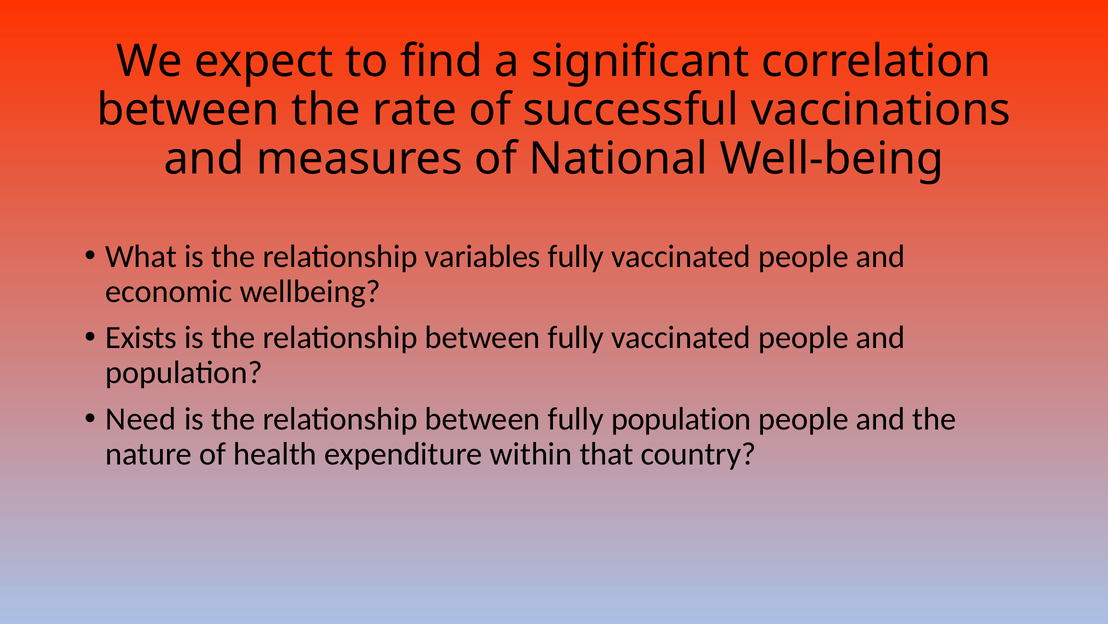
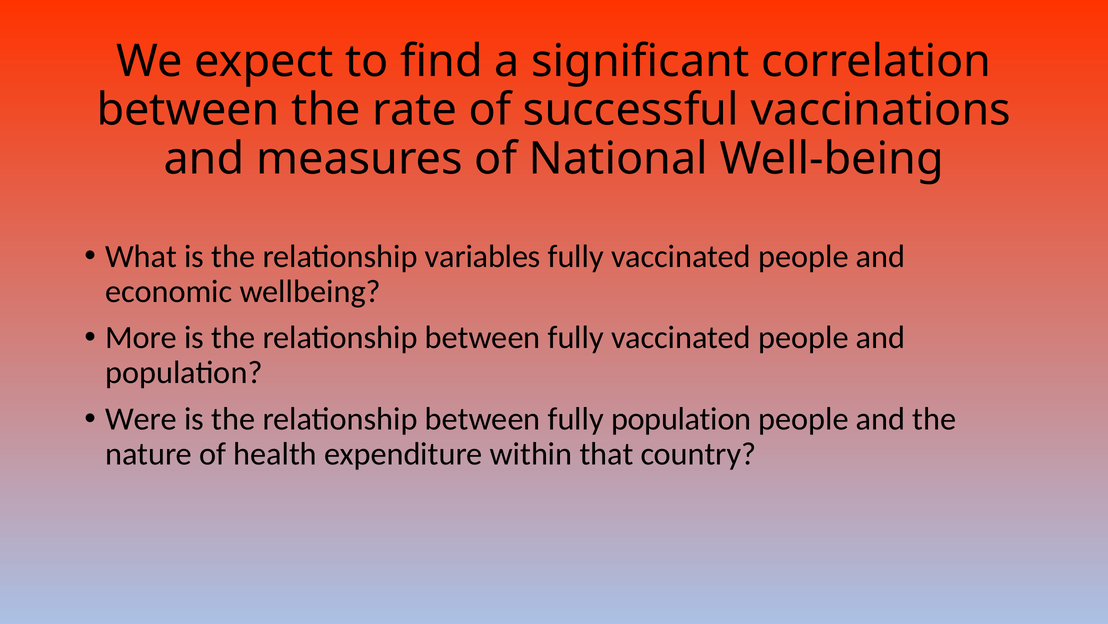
Exists: Exists -> More
Need: Need -> Were
